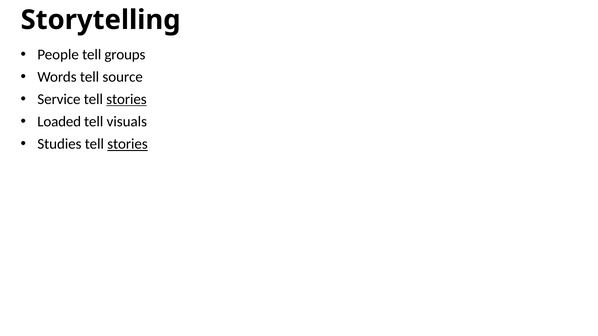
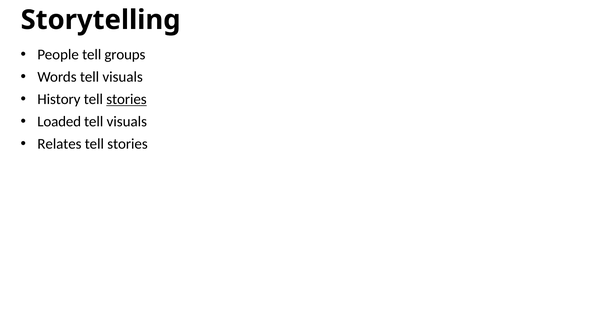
Words tell source: source -> visuals
Service: Service -> History
Studies: Studies -> Relates
stories at (128, 144) underline: present -> none
